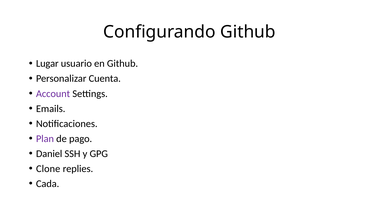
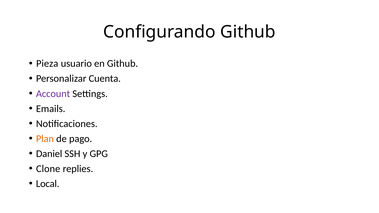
Lugar: Lugar -> Pieza
Plan colour: purple -> orange
Cada: Cada -> Local
